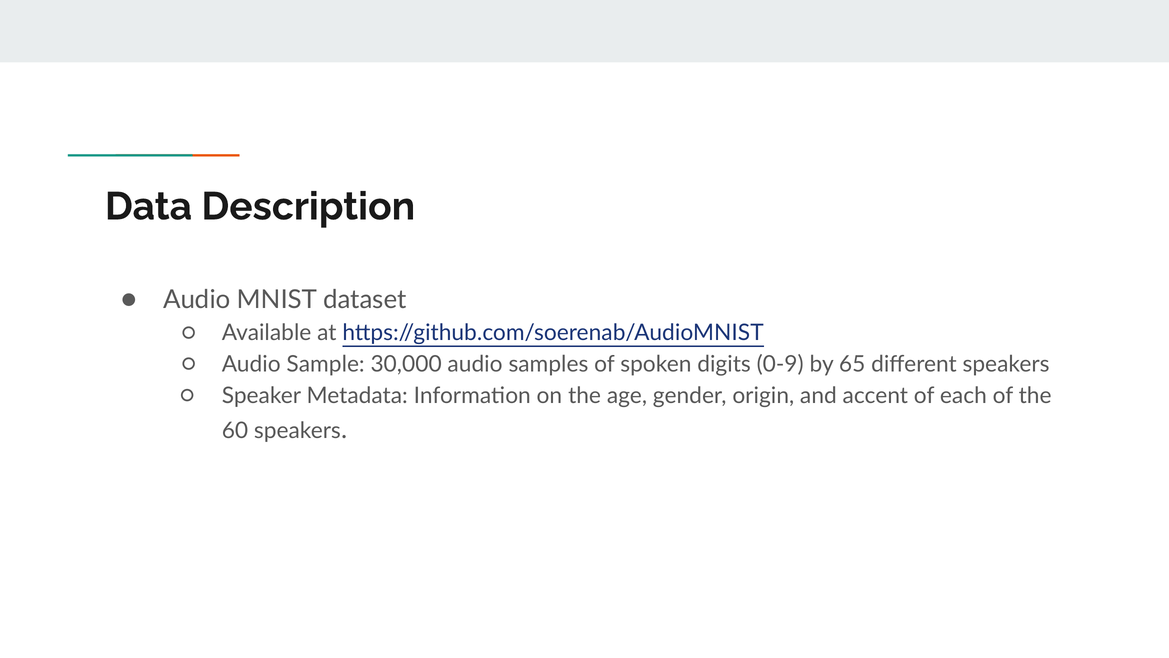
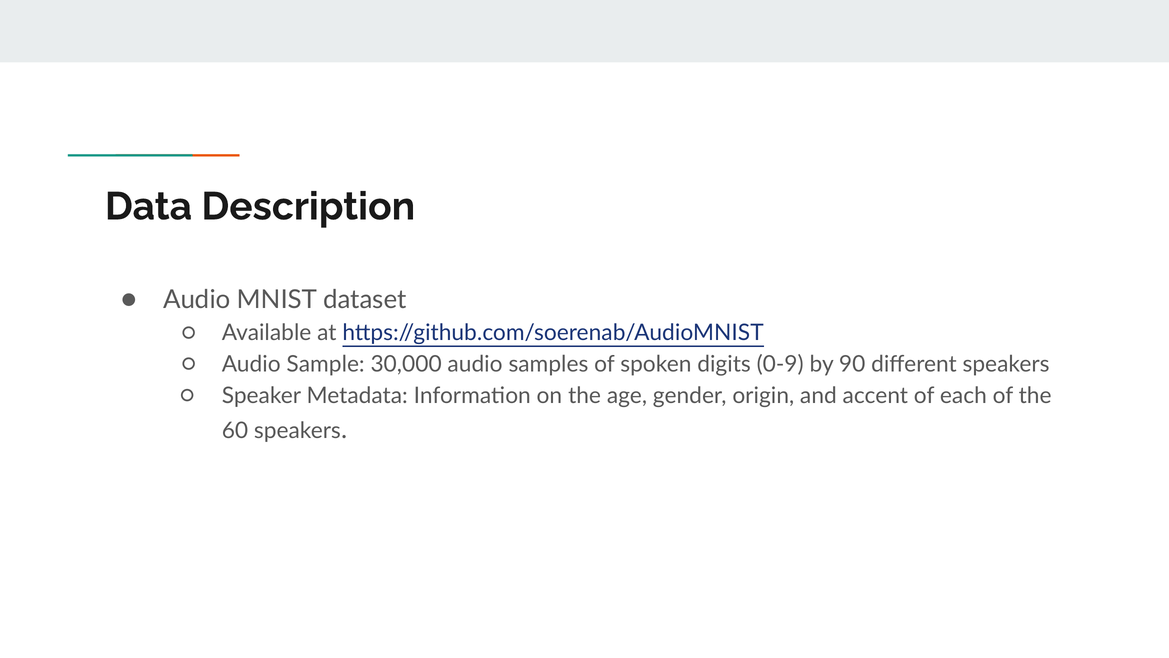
65: 65 -> 90
